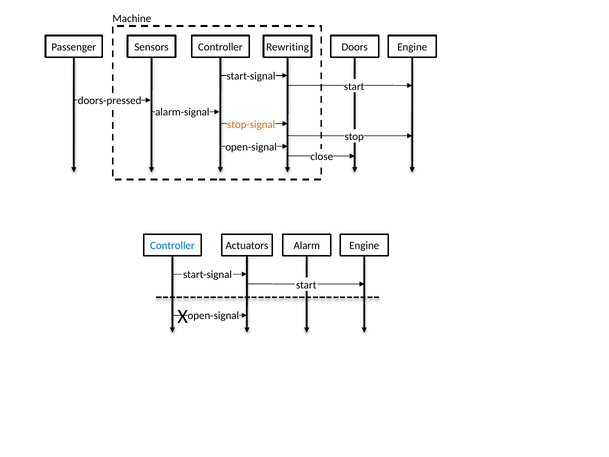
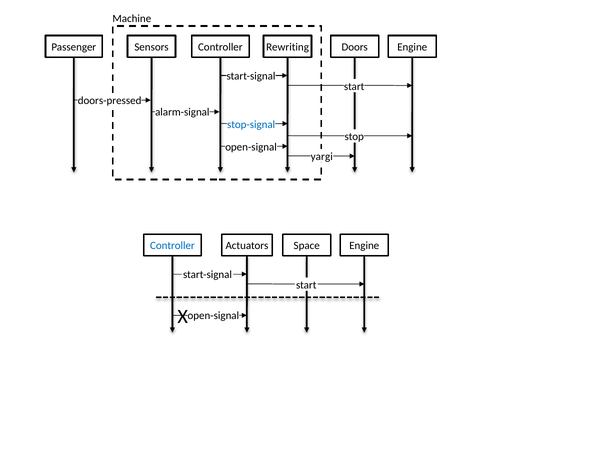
stop-signal colour: orange -> blue
close: close -> yargi
Alarm: Alarm -> Space
